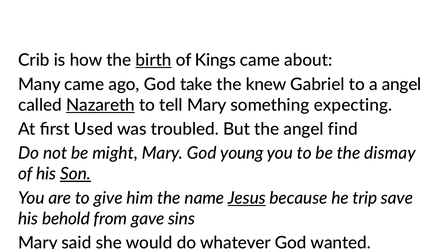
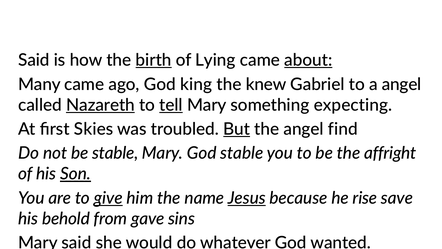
Crib at (34, 60): Crib -> Said
Kings: Kings -> Lying
about underline: none -> present
take: take -> king
tell underline: none -> present
Used: Used -> Skies
But underline: none -> present
be might: might -> stable
God young: young -> stable
dismay: dismay -> affright
give underline: none -> present
trip: trip -> rise
